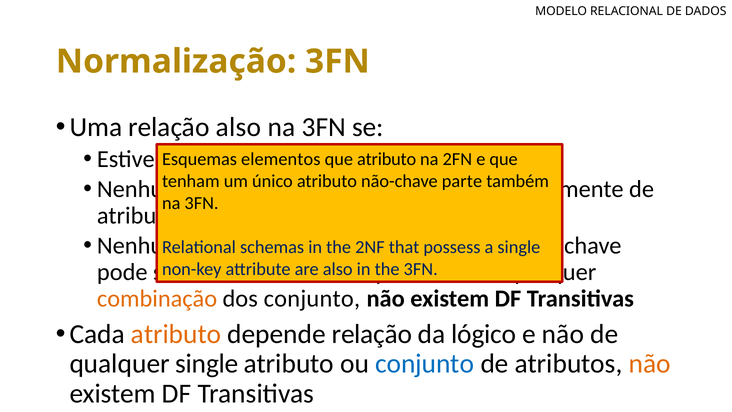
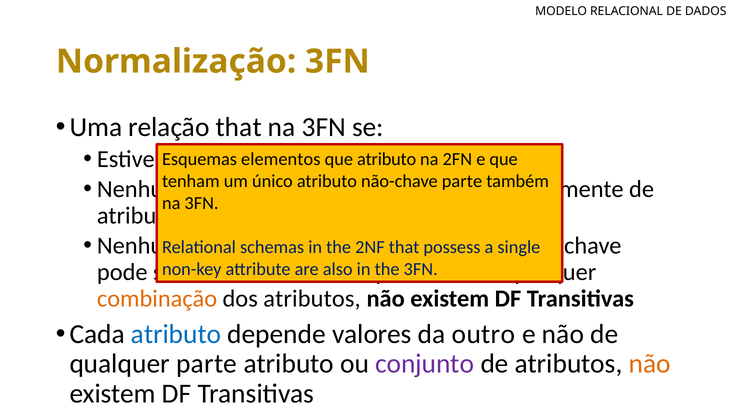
relação also: also -> that
conjunto at (312, 298): conjunto -> atributos
atributo at (176, 334) colour: orange -> blue
depende relação: relação -> valores
lógico: lógico -> outro
qualquer single: single -> parte
conjunto at (425, 364) colour: blue -> purple
